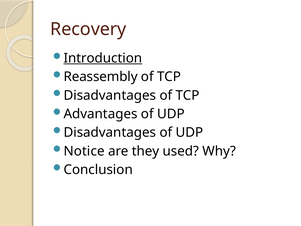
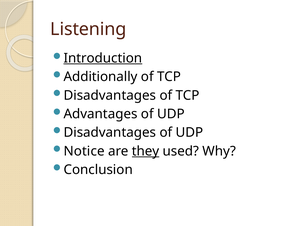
Recovery: Recovery -> Listening
Reassembly: Reassembly -> Additionally
they underline: none -> present
